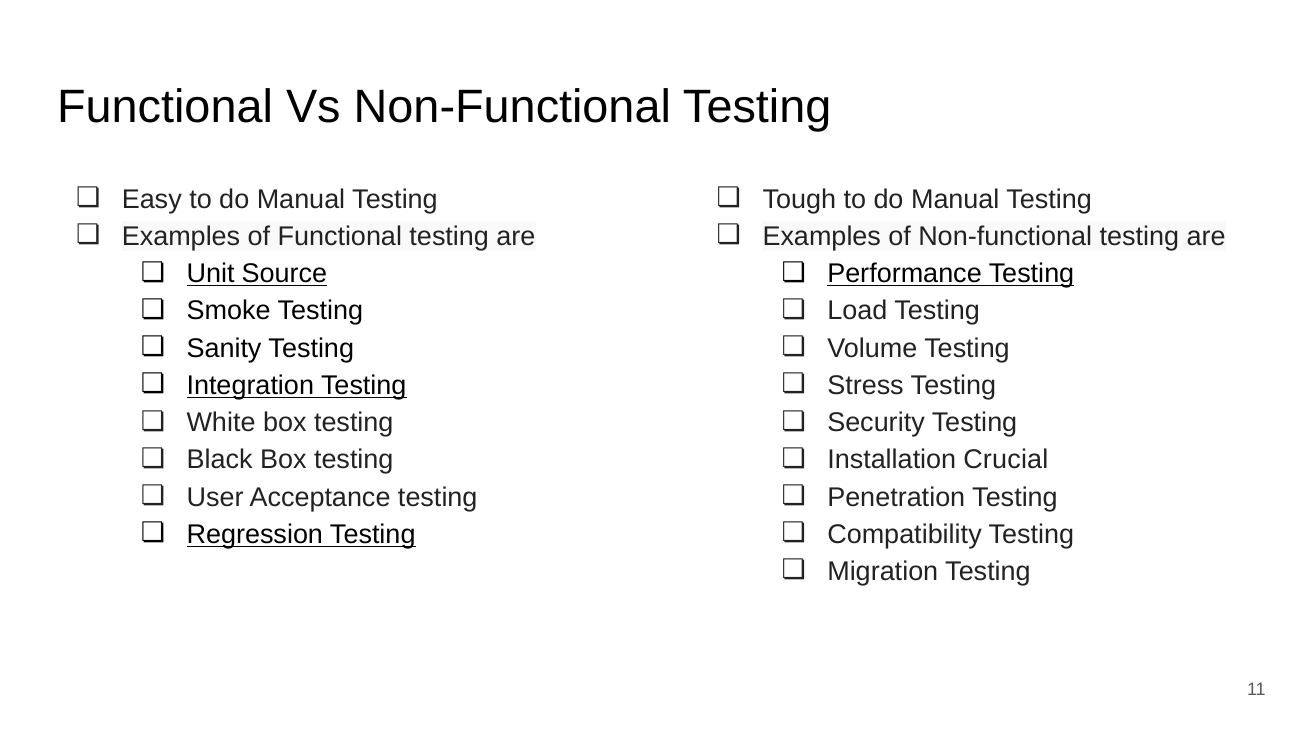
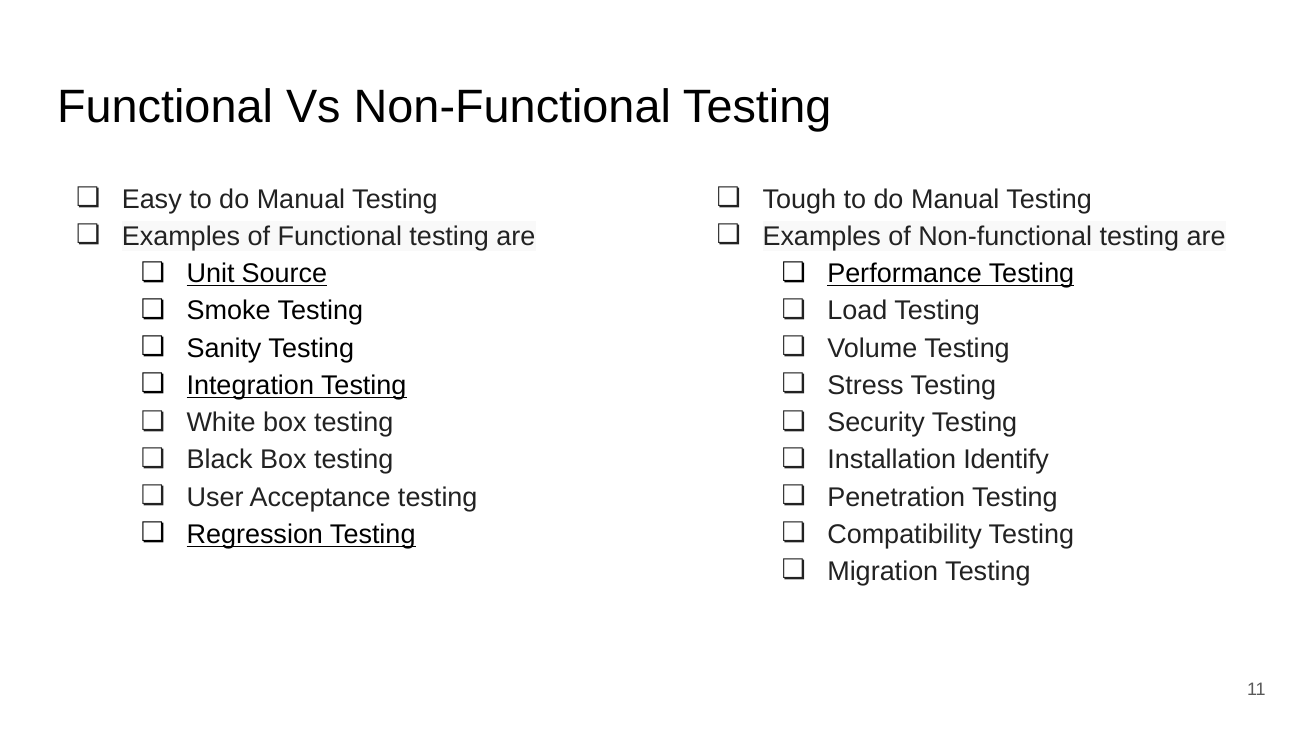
Crucial: Crucial -> Identify
